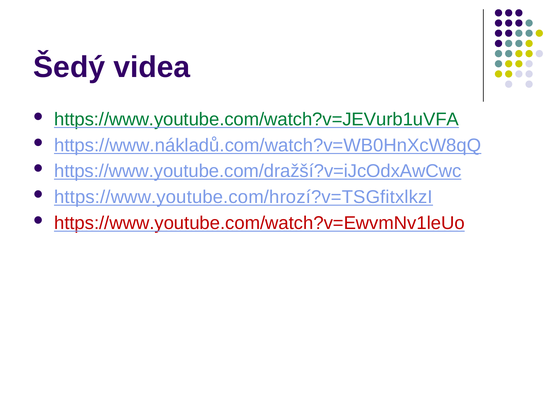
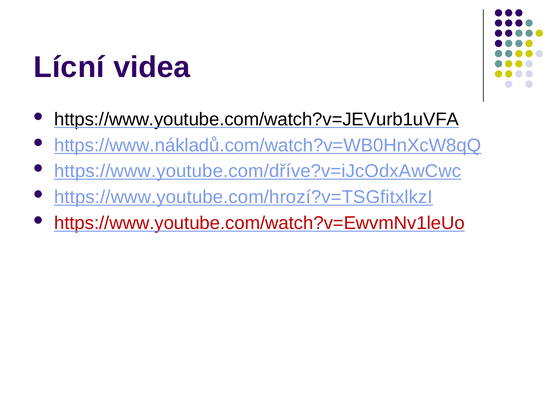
Šedý: Šedý -> Lícní
https://www.youtube.com/watch?v=JEVurb1uVFA colour: green -> black
https://www.youtube.com/dražší?v=iJcOdxAwCwc: https://www.youtube.com/dražší?v=iJcOdxAwCwc -> https://www.youtube.com/dříve?v=iJcOdxAwCwc
